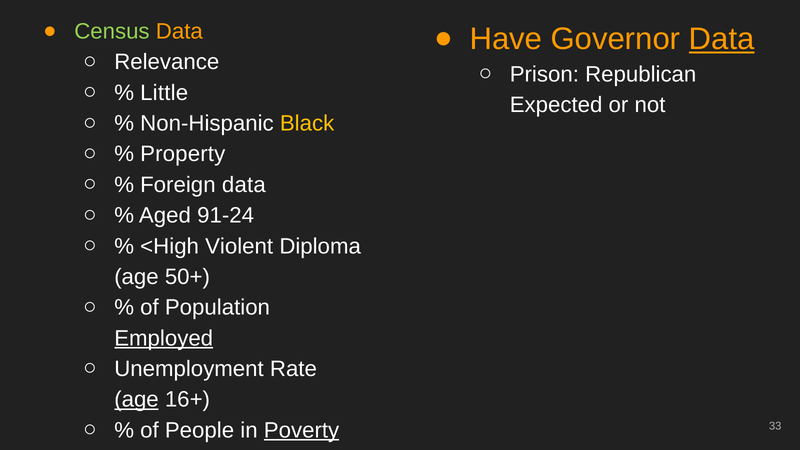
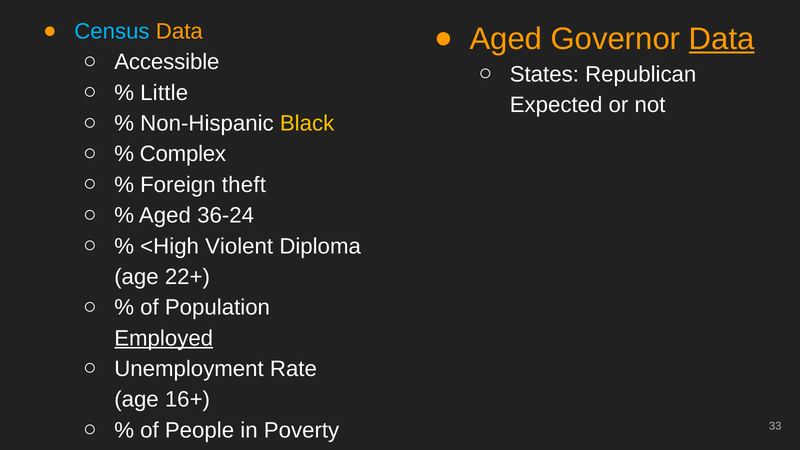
Census colour: light green -> light blue
Have at (506, 39): Have -> Aged
Relevance: Relevance -> Accessible
Prison: Prison -> States
Property: Property -> Complex
Foreign data: data -> theft
91-24: 91-24 -> 36-24
50+: 50+ -> 22+
age at (136, 400) underline: present -> none
Poverty underline: present -> none
